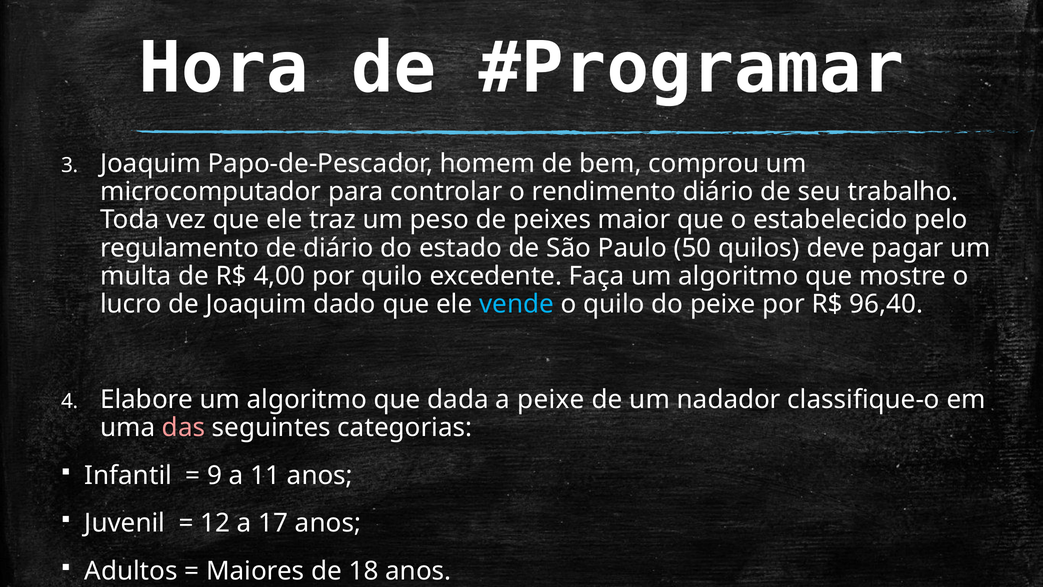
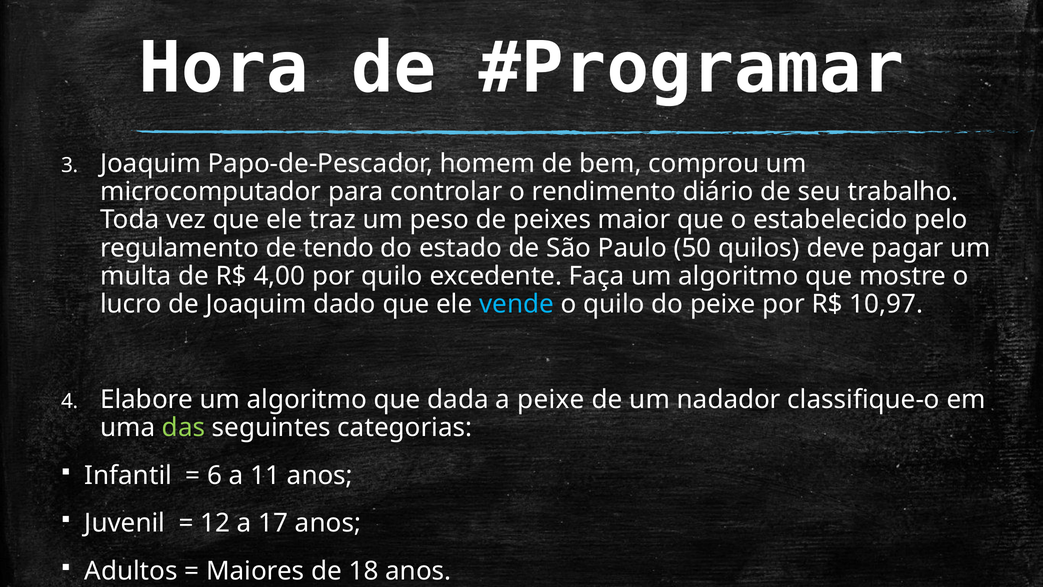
de diário: diário -> tendo
96,40: 96,40 -> 10,97
das colour: pink -> light green
9: 9 -> 6
